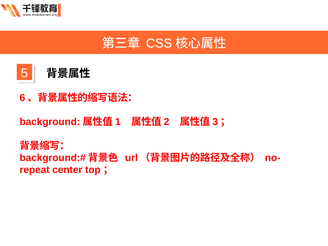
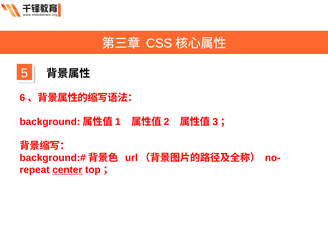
center underline: none -> present
